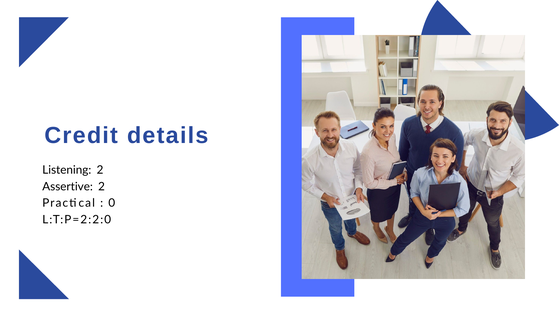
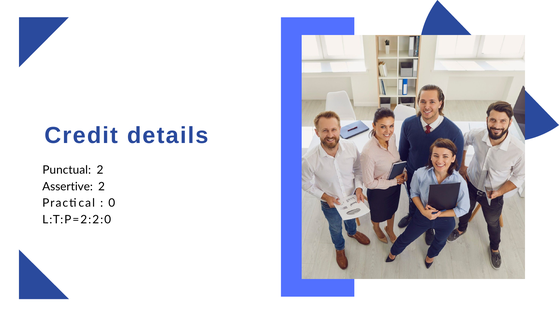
Listening: Listening -> Punctual
